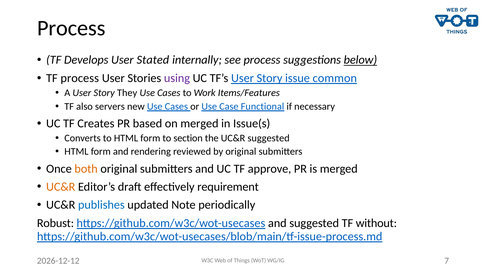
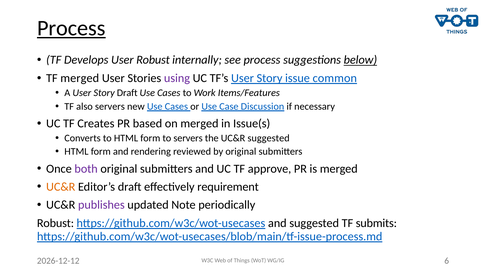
Process at (71, 28) underline: none -> present
User Stated: Stated -> Robust
TF process: process -> merged
Story They: They -> Draft
Functional: Functional -> Discussion
to section: section -> servers
both colour: orange -> purple
publishes colour: blue -> purple
without: without -> submits
7: 7 -> 6
